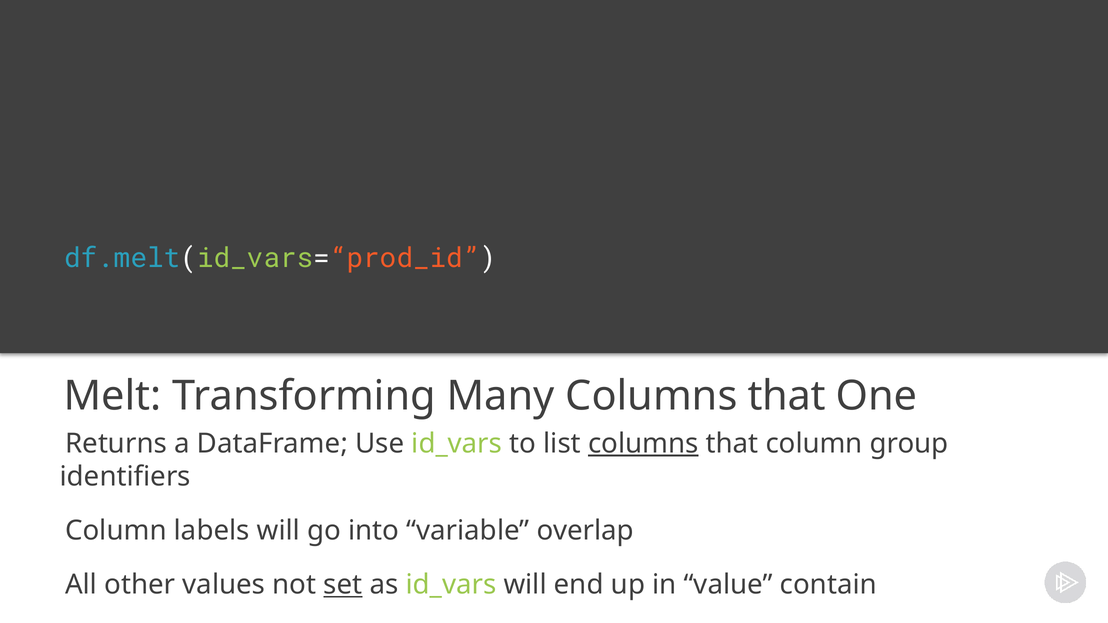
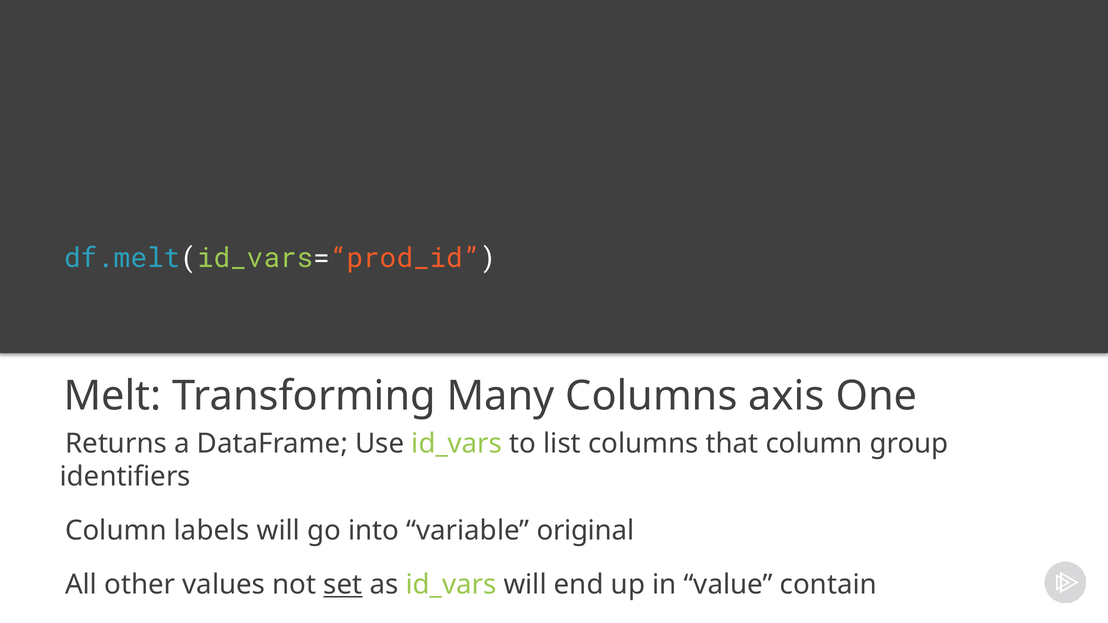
Many Columns that: that -> axis
columns at (643, 444) underline: present -> none
overlap: overlap -> original
